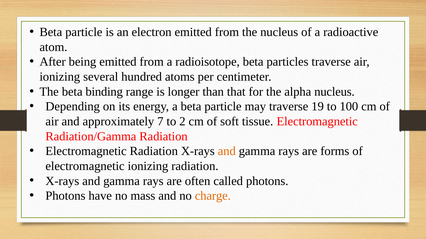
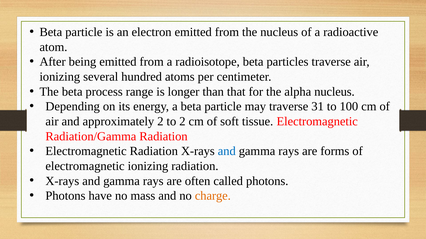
binding: binding -> process
19: 19 -> 31
approximately 7: 7 -> 2
and at (227, 152) colour: orange -> blue
